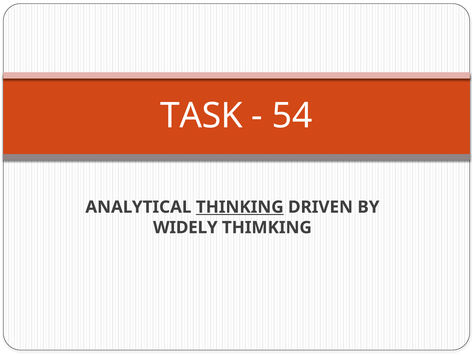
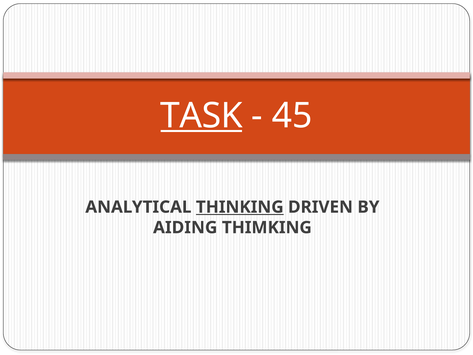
TASK underline: none -> present
54: 54 -> 45
WIDELY: WIDELY -> AIDING
